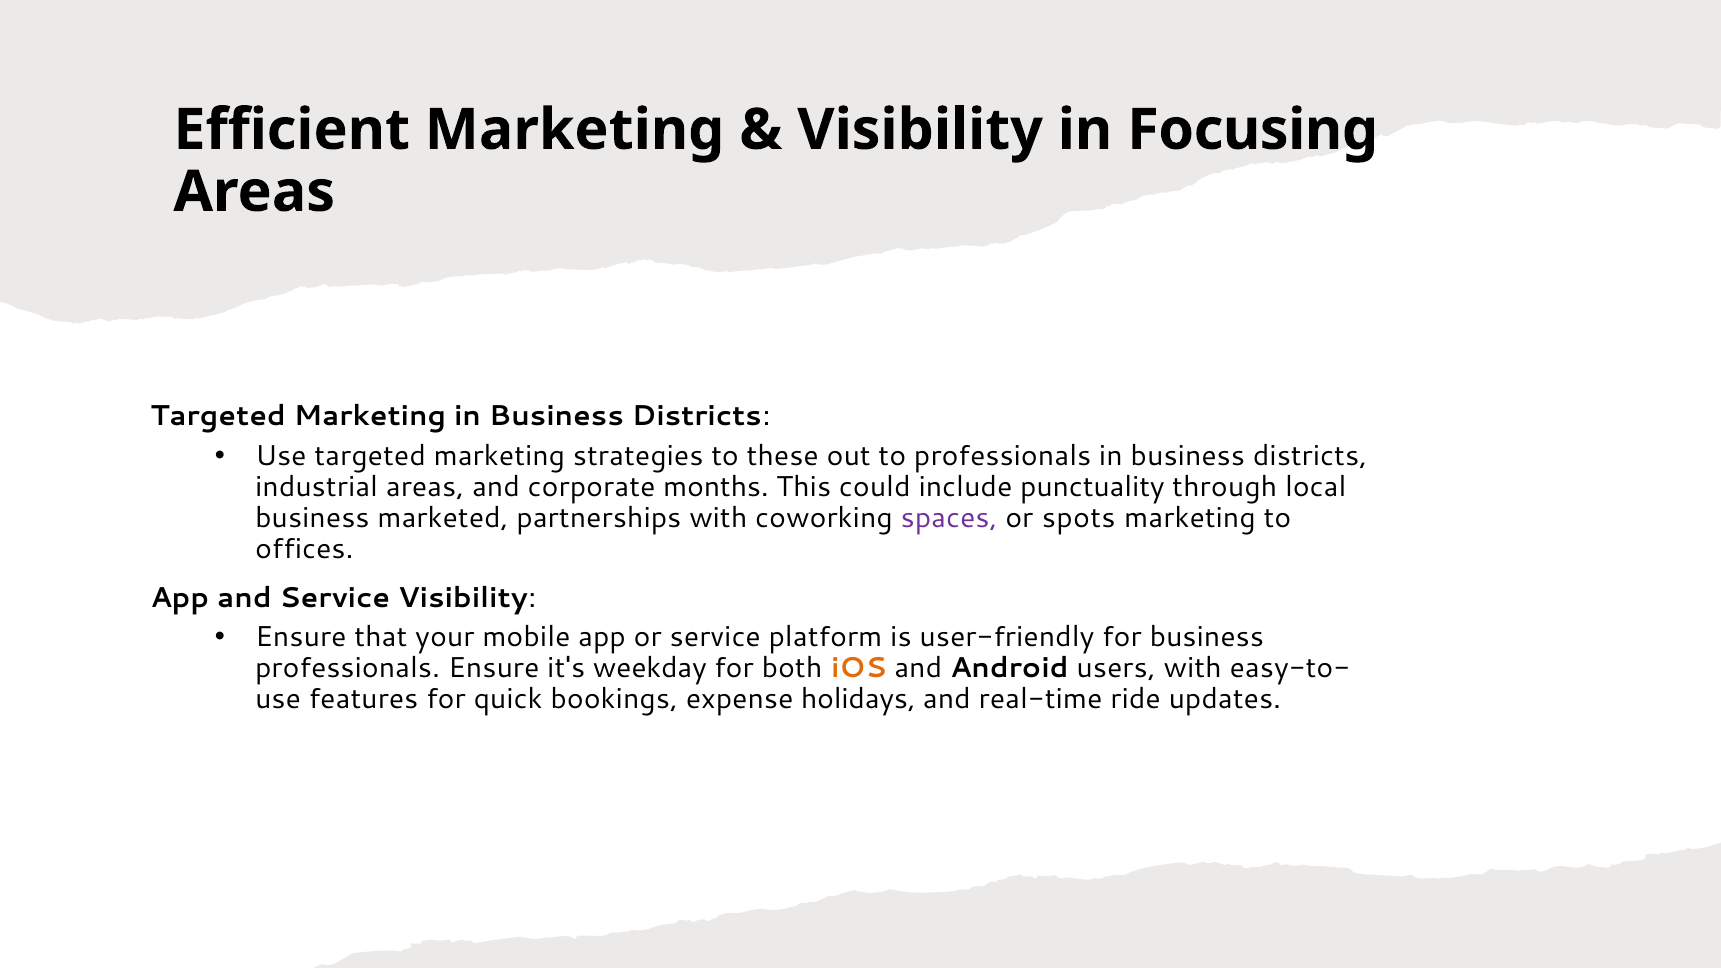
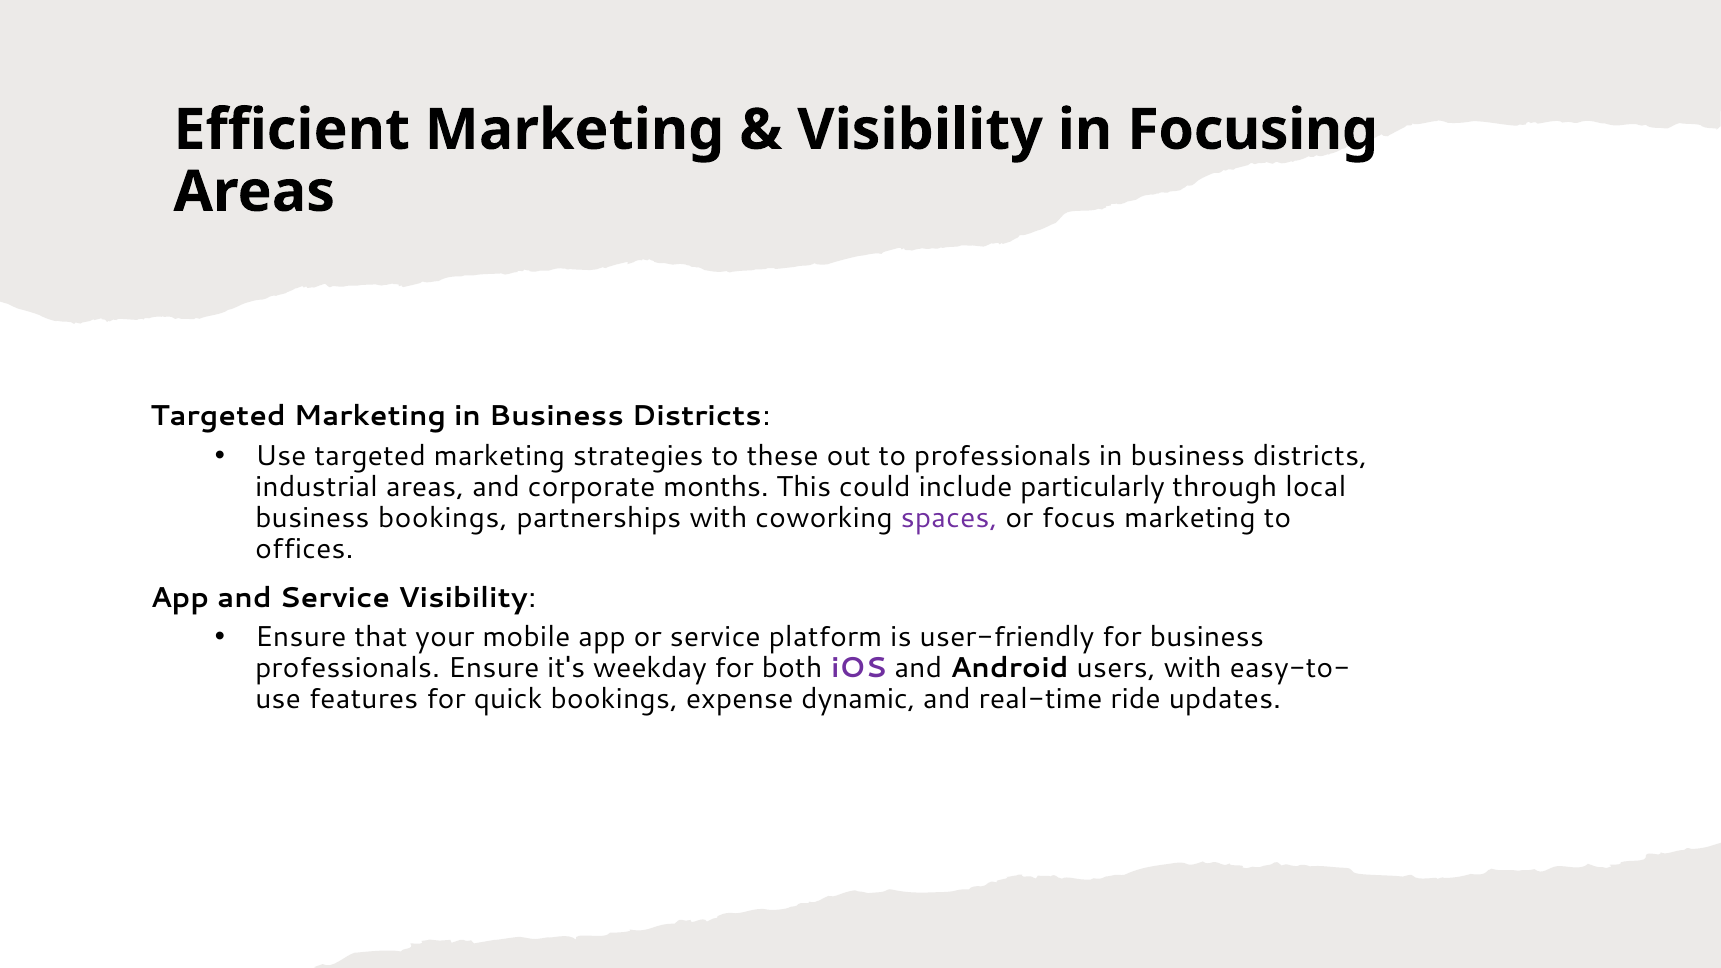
punctuality: punctuality -> particularly
business marketed: marketed -> bookings
spots: spots -> focus
iOS colour: orange -> purple
holidays: holidays -> dynamic
